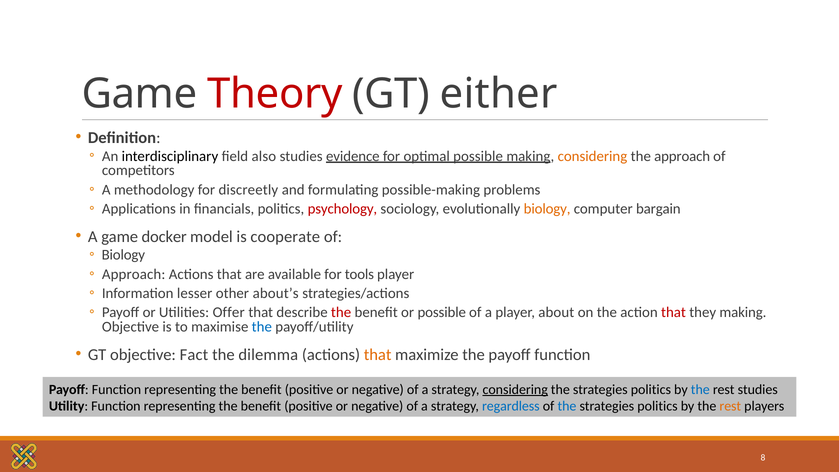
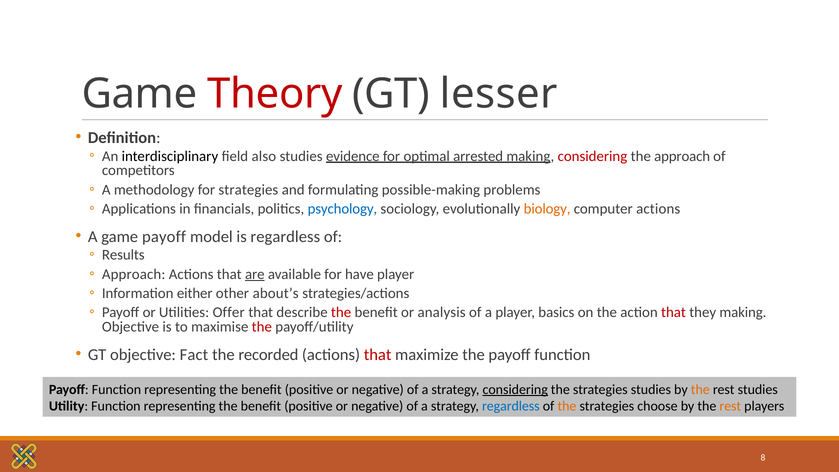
either: either -> lesser
optimal possible: possible -> arrested
considering at (592, 156) colour: orange -> red
for discreetly: discreetly -> strategies
psychology colour: red -> blue
computer bargain: bargain -> actions
game docker: docker -> payoff
is cooperate: cooperate -> regardless
Biology at (123, 255): Biology -> Results
are underline: none -> present
tools: tools -> have
lesser: lesser -> either
or possible: possible -> analysis
about: about -> basics
the at (262, 327) colour: blue -> red
dilemma: dilemma -> recorded
that at (378, 355) colour: orange -> red
politics at (651, 389): politics -> studies
the at (700, 389) colour: blue -> orange
the at (567, 406) colour: blue -> orange
politics at (657, 406): politics -> choose
